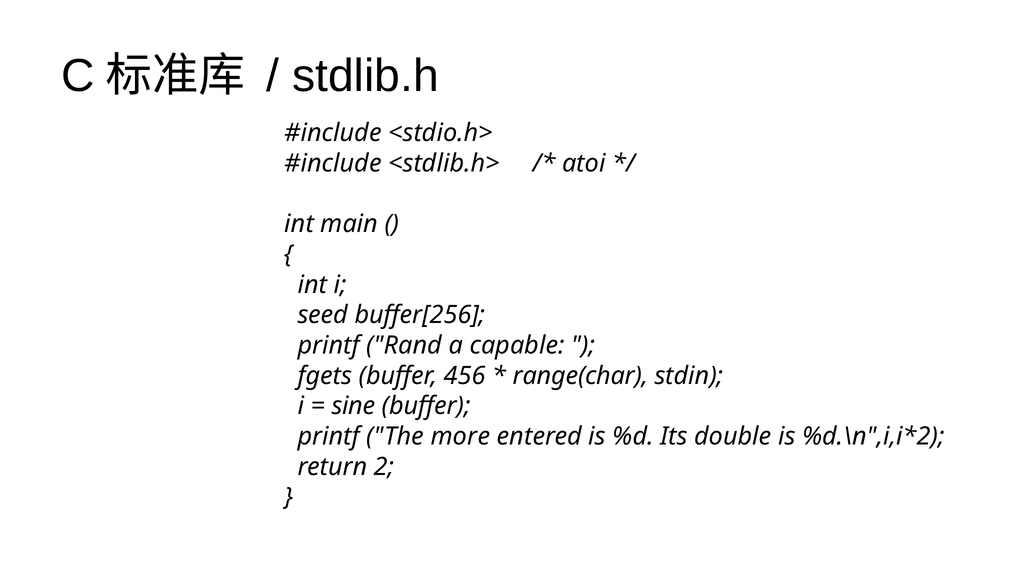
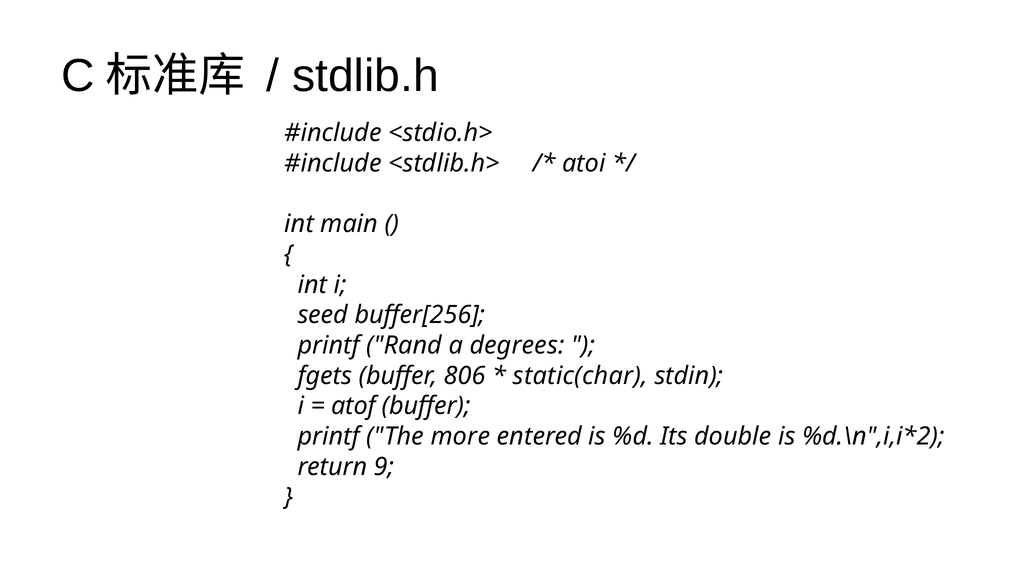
capable: capable -> degrees
456: 456 -> 806
range(char: range(char -> static(char
sine: sine -> atof
2: 2 -> 9
